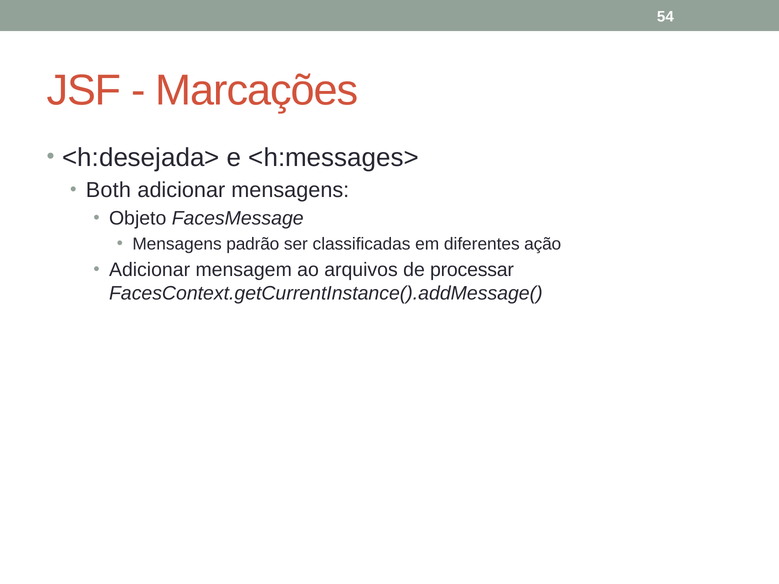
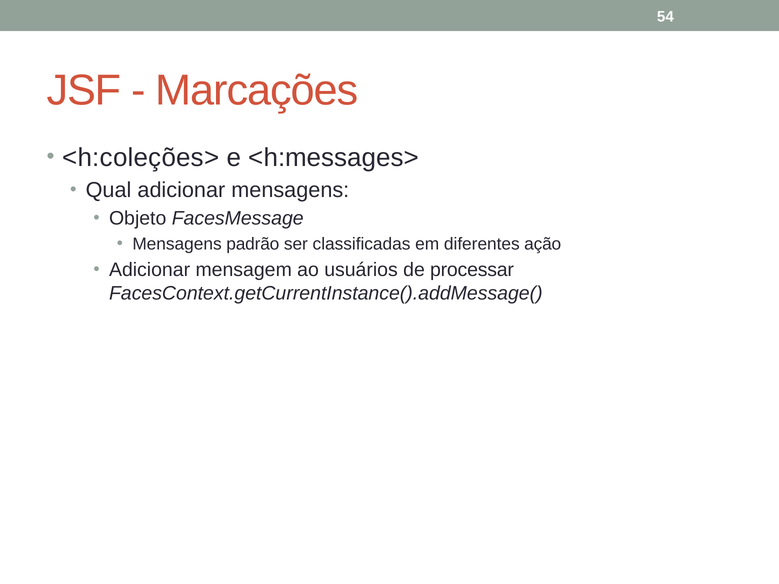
<h:desejada>: <h:desejada> -> <h:coleções>
Both: Both -> Qual
arquivos: arquivos -> usuários
